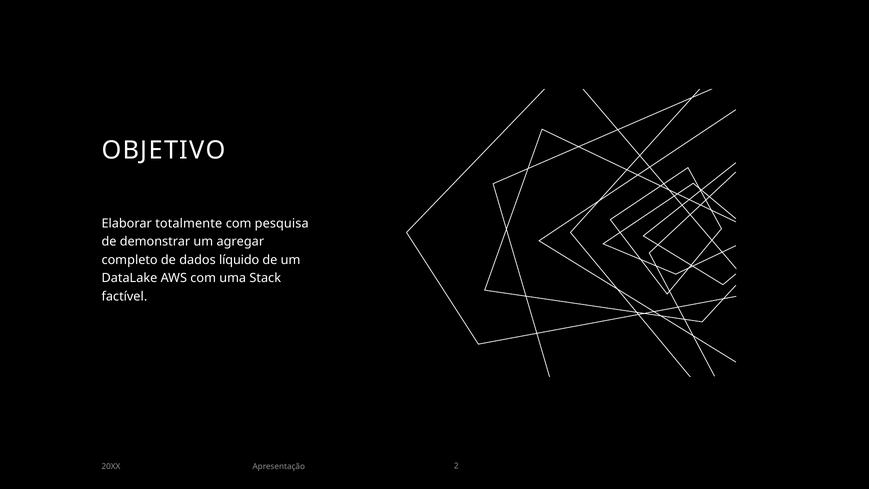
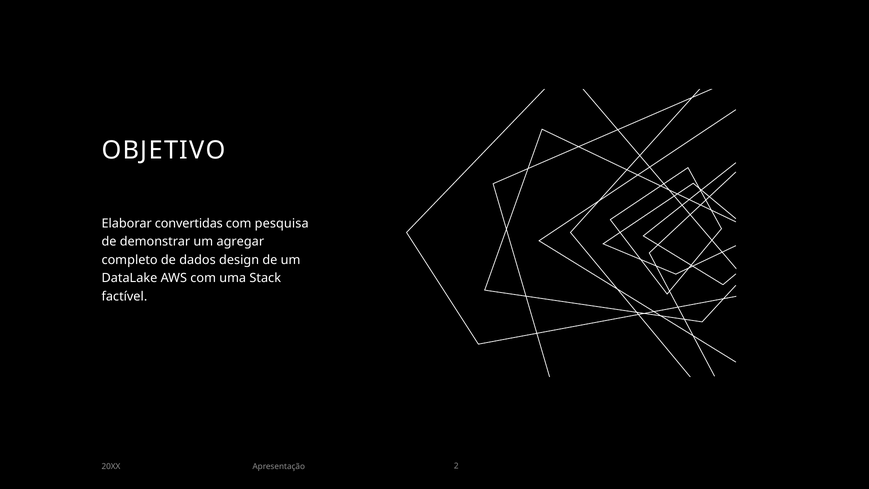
totalmente: totalmente -> convertidas
líquido: líquido -> design
